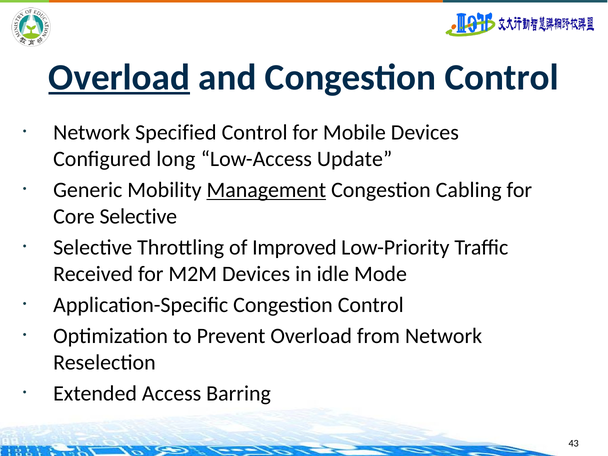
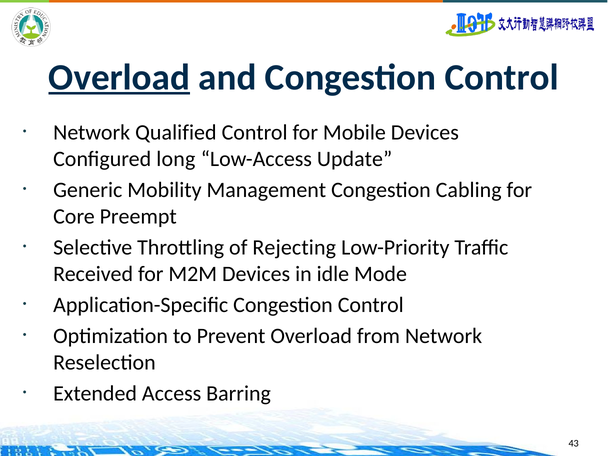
Specified: Specified -> Qualified
Management underline: present -> none
Core Selective: Selective -> Preempt
Improved: Improved -> Rejecting
